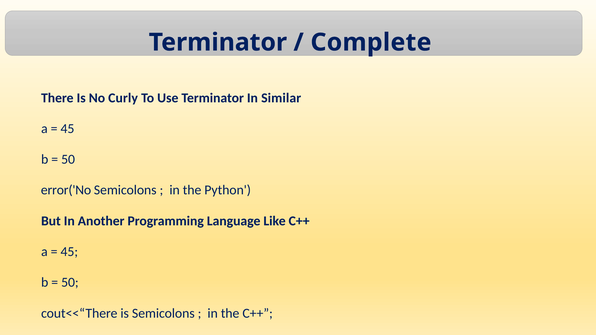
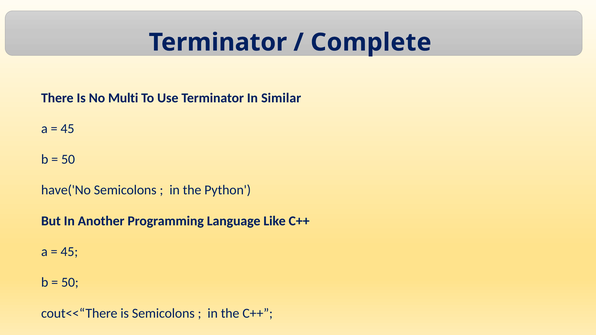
Curly: Curly -> Multi
error('No: error('No -> have('No
